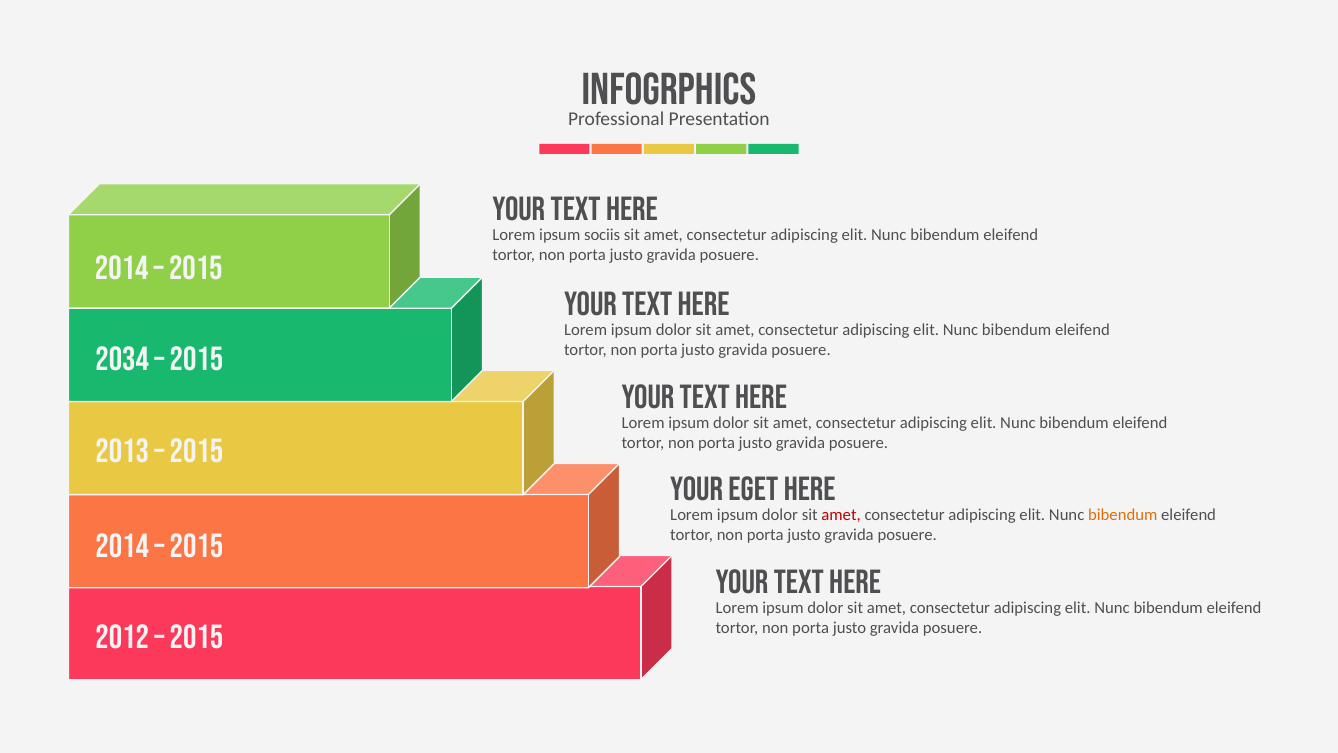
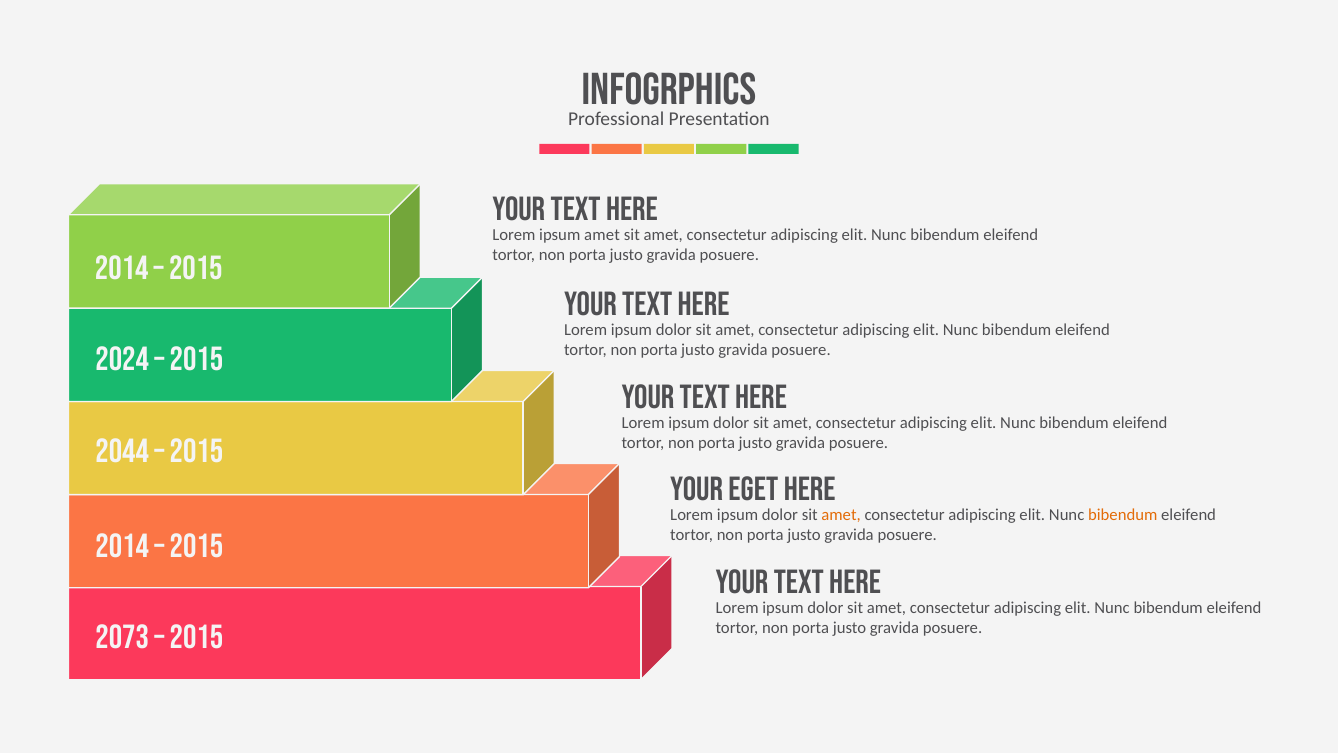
ipsum sociis: sociis -> amet
2034: 2034 -> 2024
2013: 2013 -> 2044
amet at (841, 515) colour: red -> orange
2012: 2012 -> 2073
